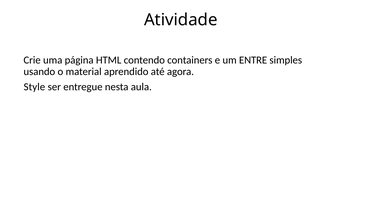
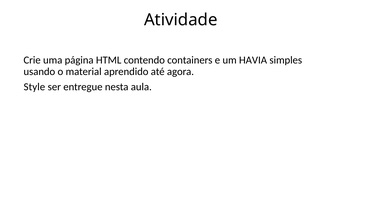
ENTRE: ENTRE -> HAVIA
